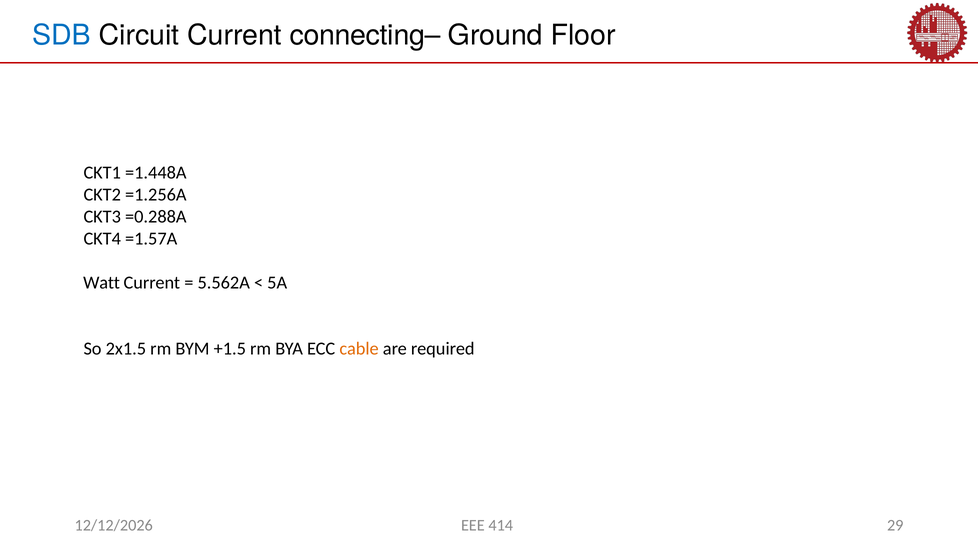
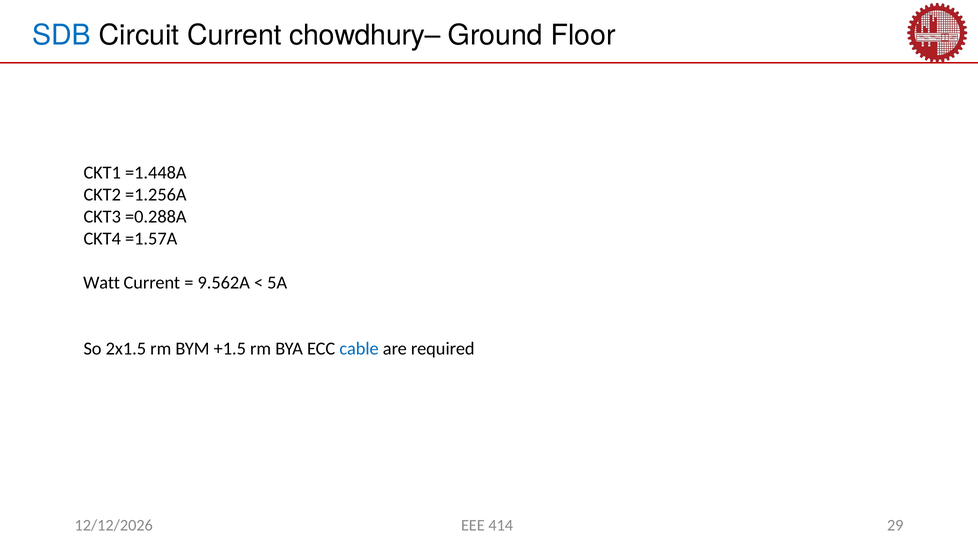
connecting–: connecting– -> chowdhury–
5.562A: 5.562A -> 9.562A
cable colour: orange -> blue
